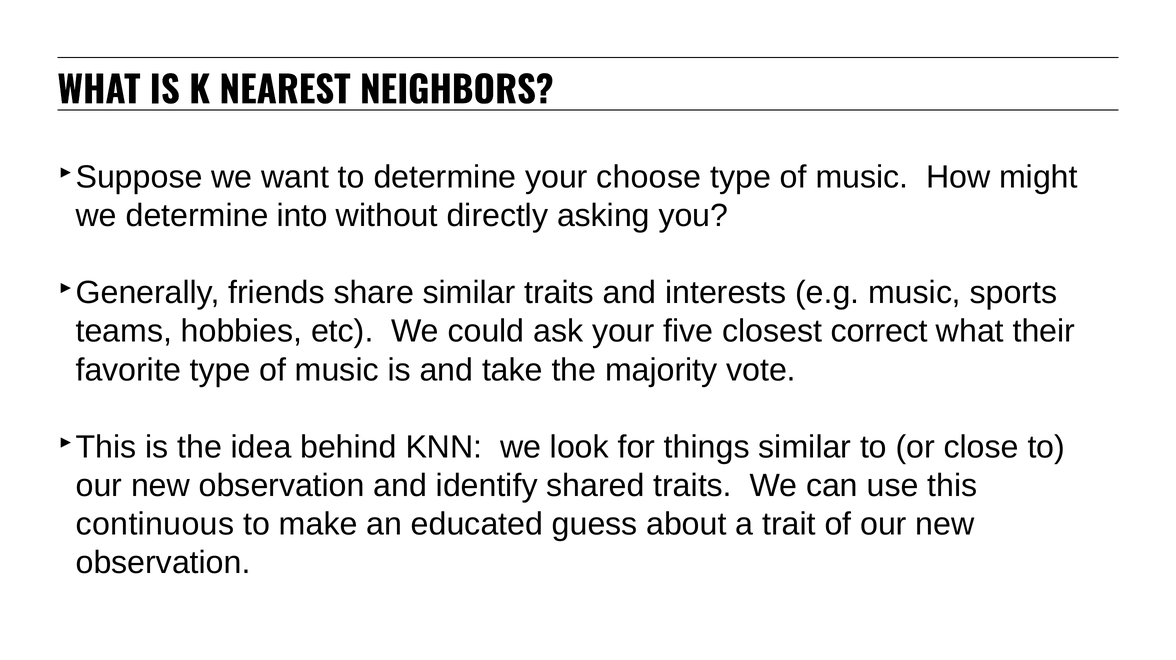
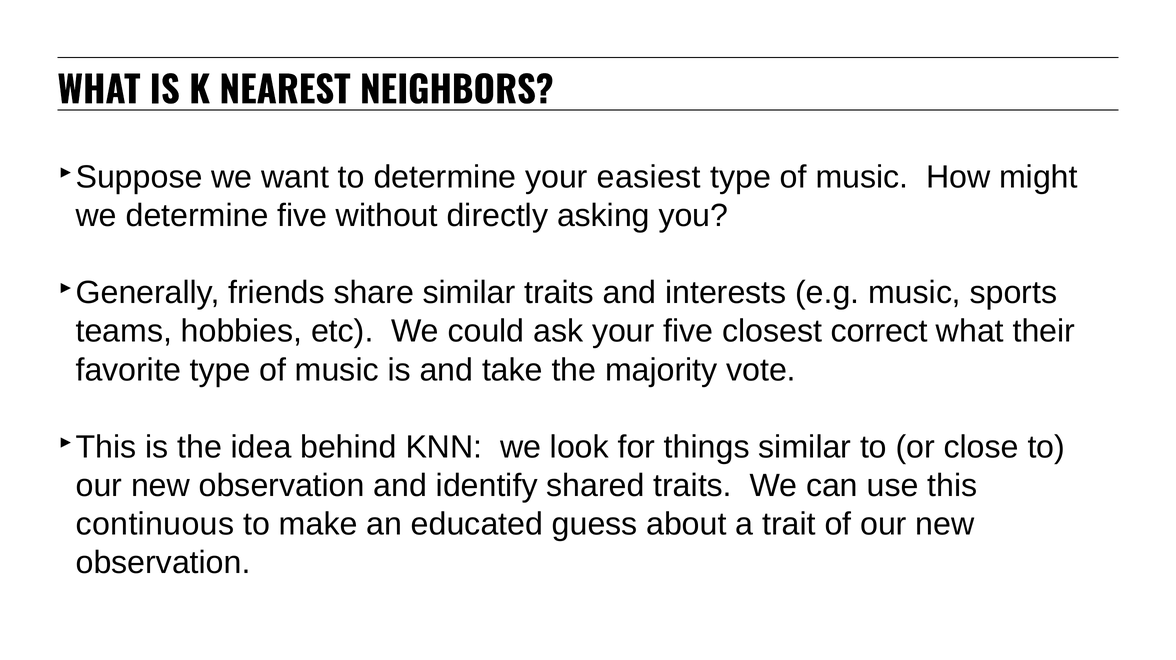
choose: choose -> easiest
determine into: into -> five
